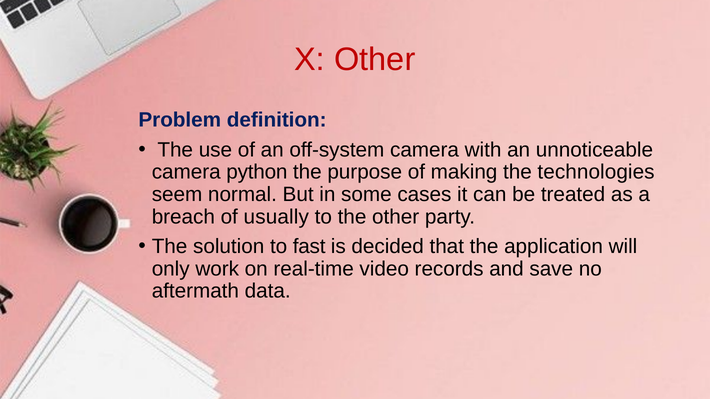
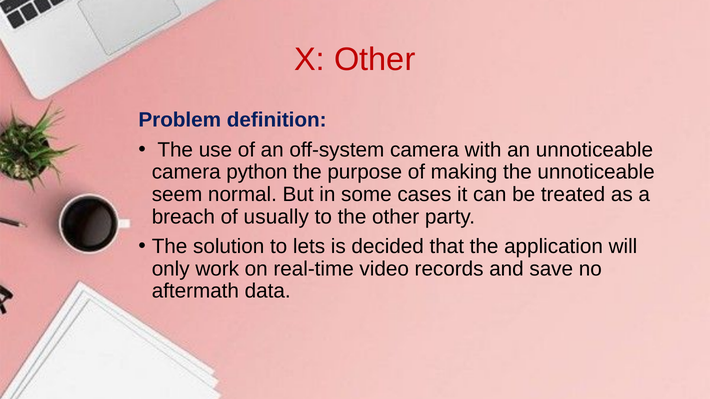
the technologies: technologies -> unnoticeable
fast: fast -> lets
